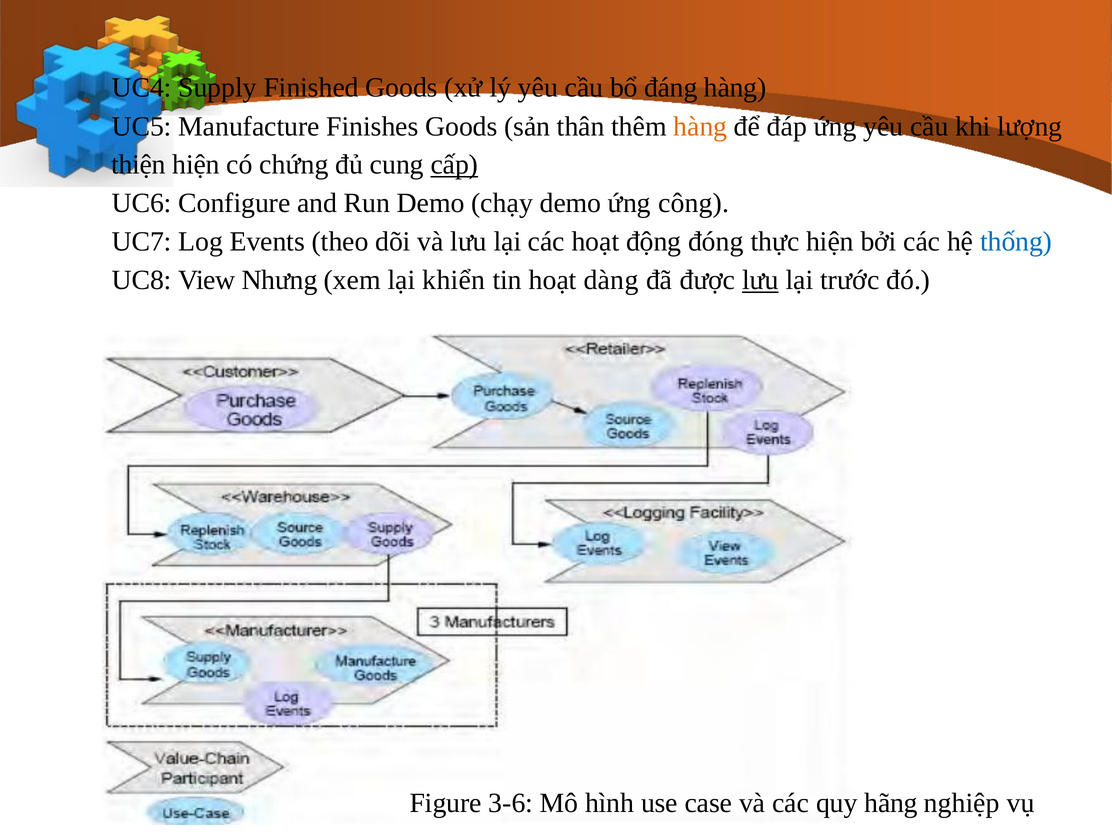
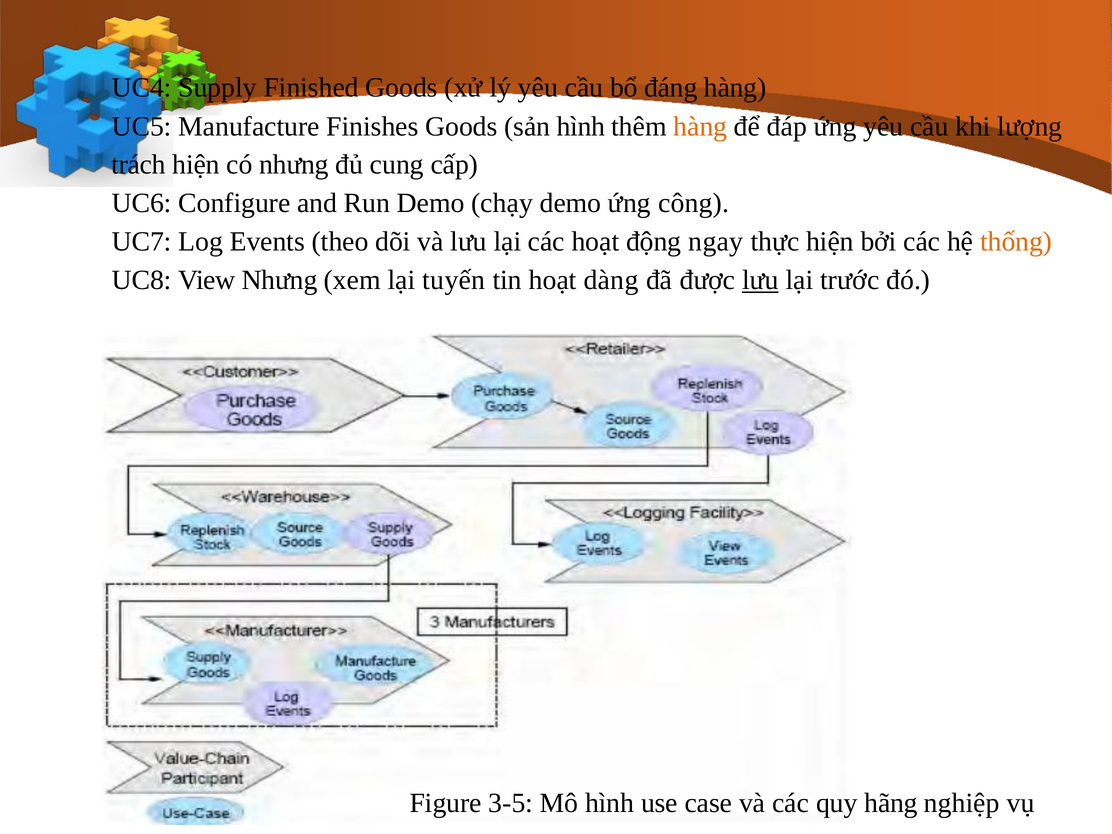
sản thân: thân -> hình
thiện: thiện -> trách
có chứng: chứng -> nhưng
cấp underline: present -> none
đóng: đóng -> ngay
thống colour: blue -> orange
khiển: khiển -> tuyến
3-6: 3-6 -> 3-5
